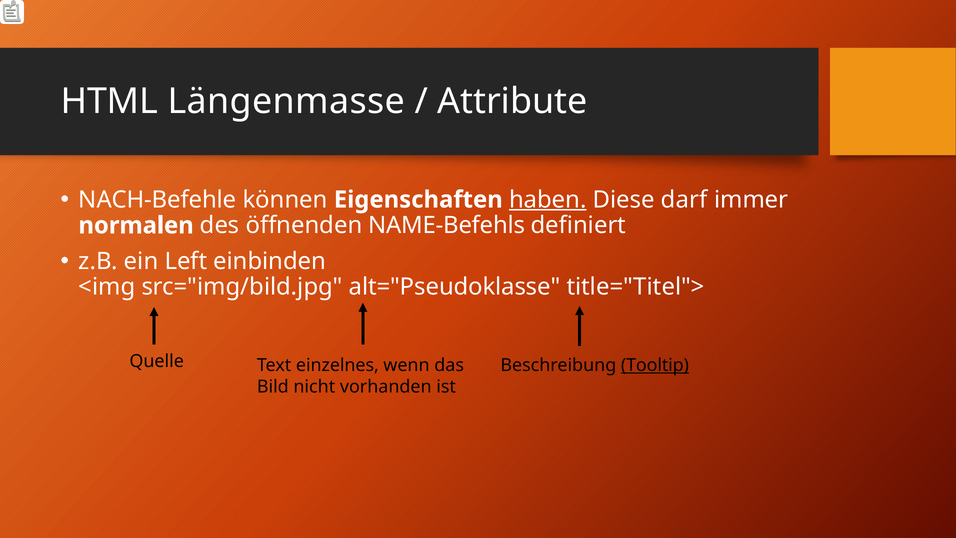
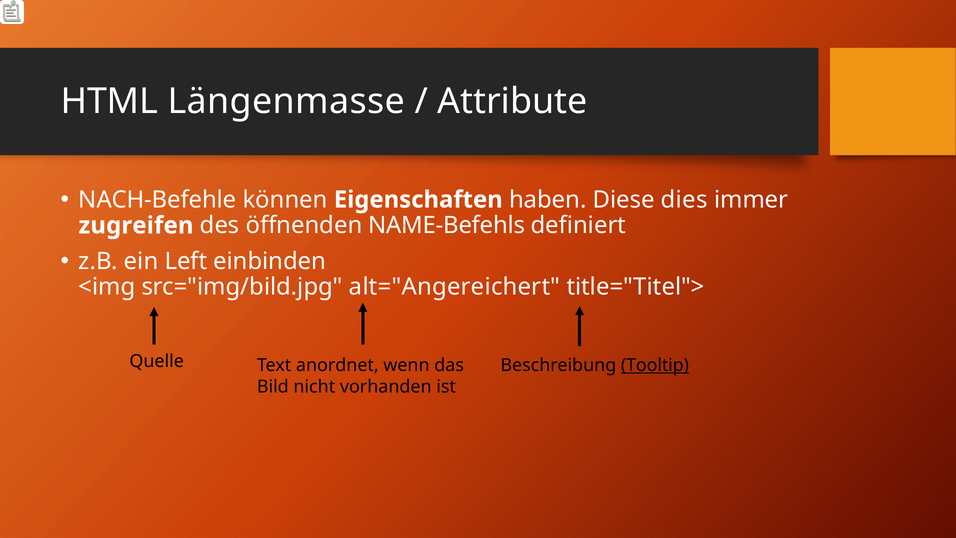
haben underline: present -> none
darf: darf -> dies
normalen: normalen -> zugreifen
alt="Pseudoklasse: alt="Pseudoklasse -> alt="Angereichert
einzelnes: einzelnes -> anordnet
